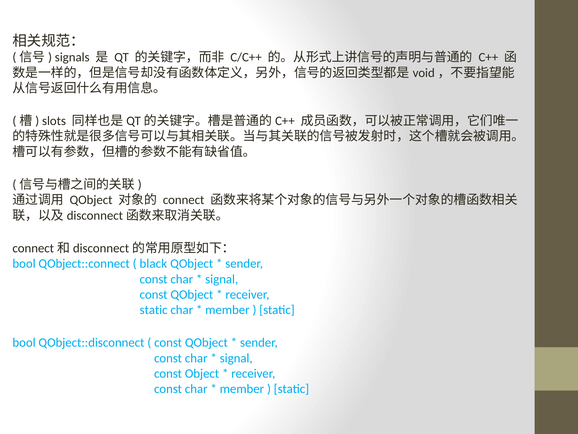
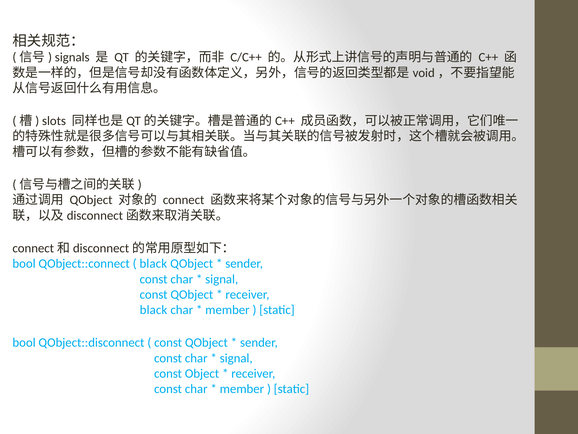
static at (154, 310): static -> black
